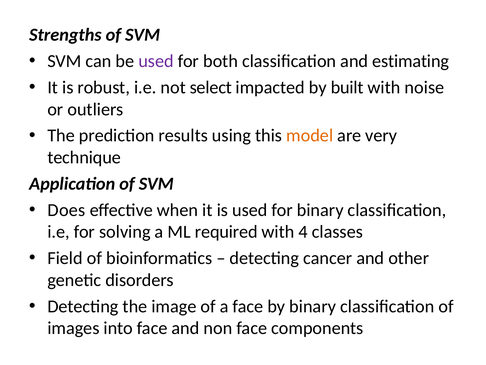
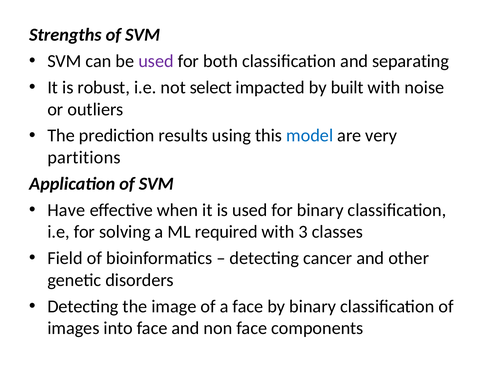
estimating: estimating -> separating
model colour: orange -> blue
technique: technique -> partitions
Does: Does -> Have
4: 4 -> 3
